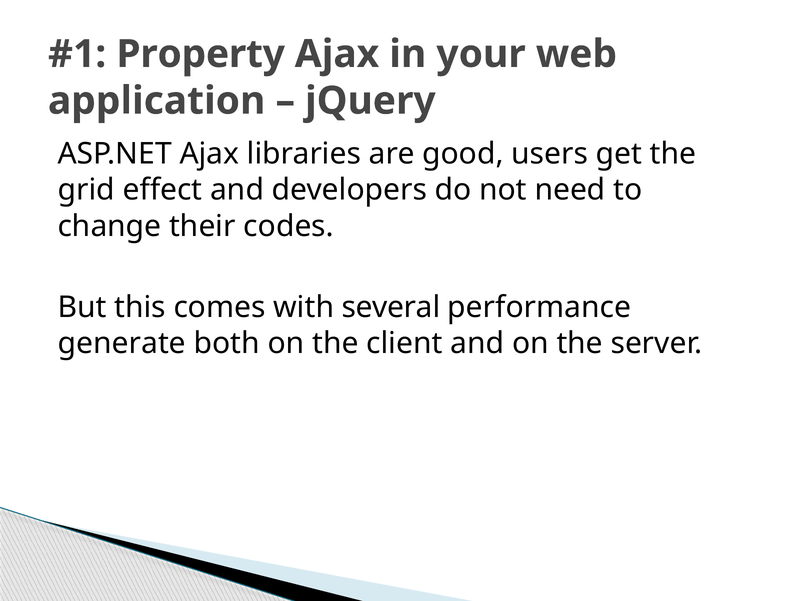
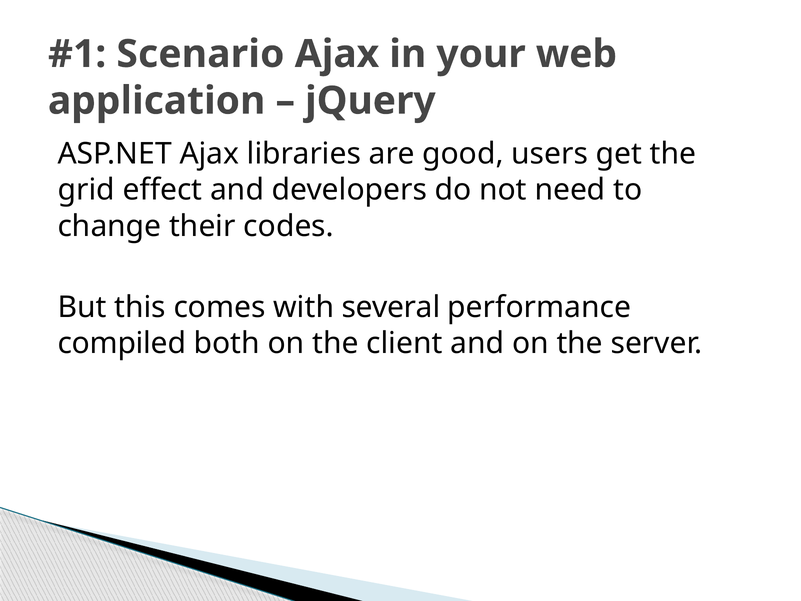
Property: Property -> Scenario
generate: generate -> compiled
